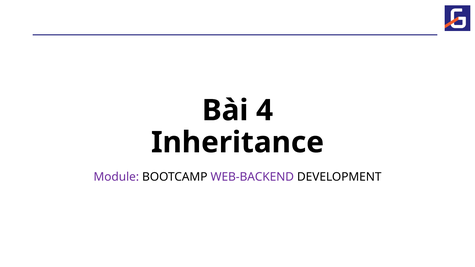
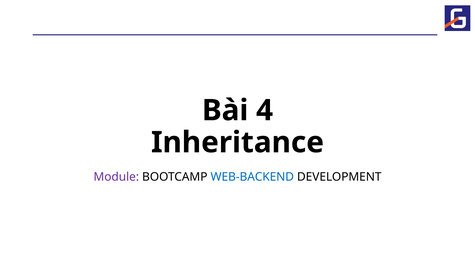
WEB-BACKEND colour: purple -> blue
